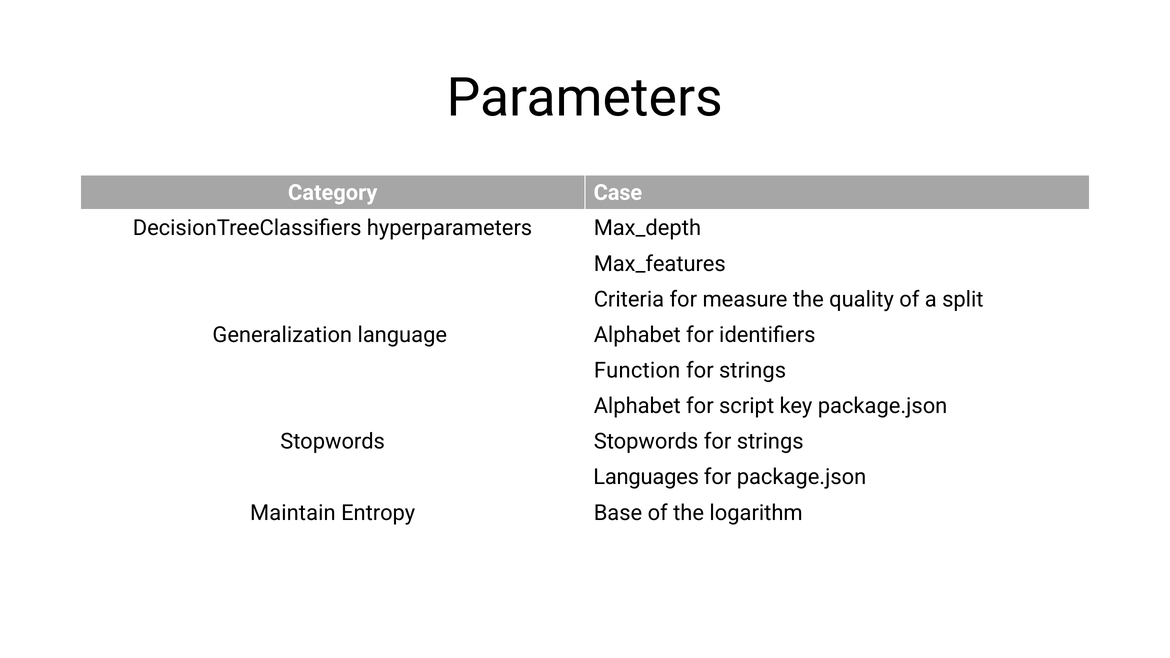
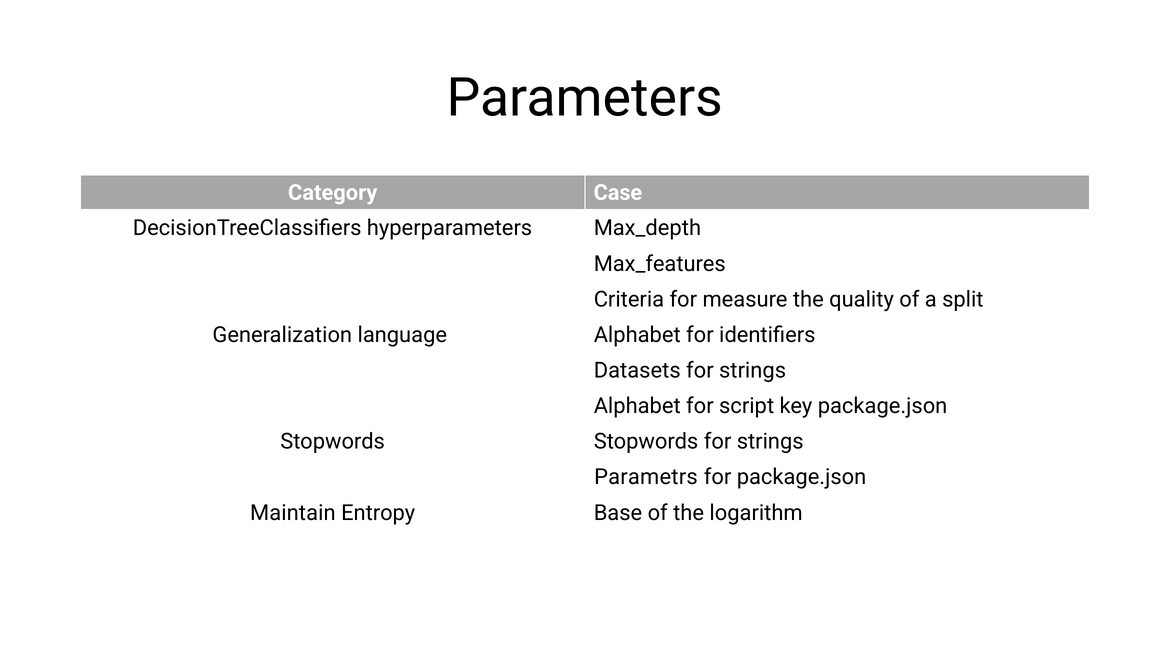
Function: Function -> Datasets
Languages: Languages -> Parametrs
